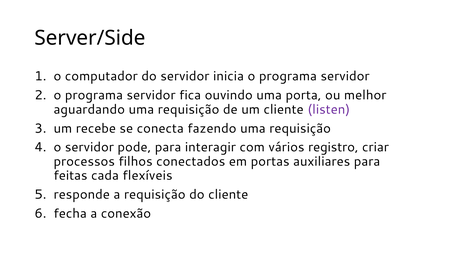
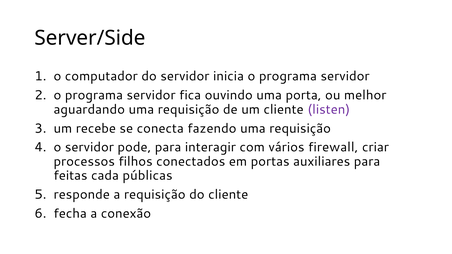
registro: registro -> firewall
flexíveis: flexíveis -> públicas
